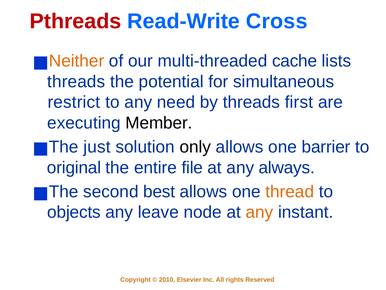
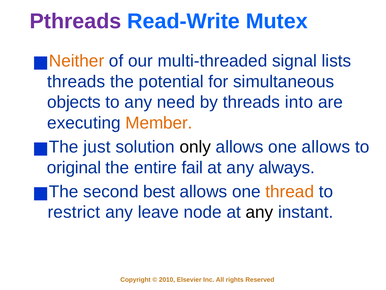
Pthreads colour: red -> purple
Cross: Cross -> Mutex
cache: cache -> signal
restrict: restrict -> objects
first: first -> into
Member colour: black -> orange
one barrier: barrier -> allows
file: file -> fail
objects: objects -> restrict
any at (259, 212) colour: orange -> black
